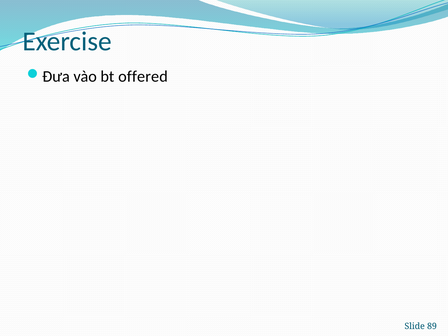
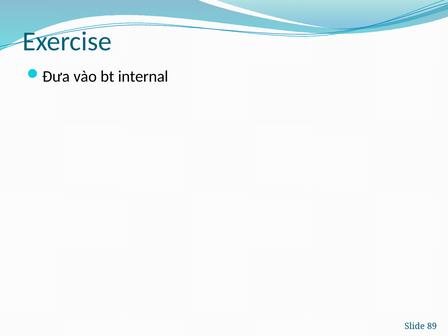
offered: offered -> internal
